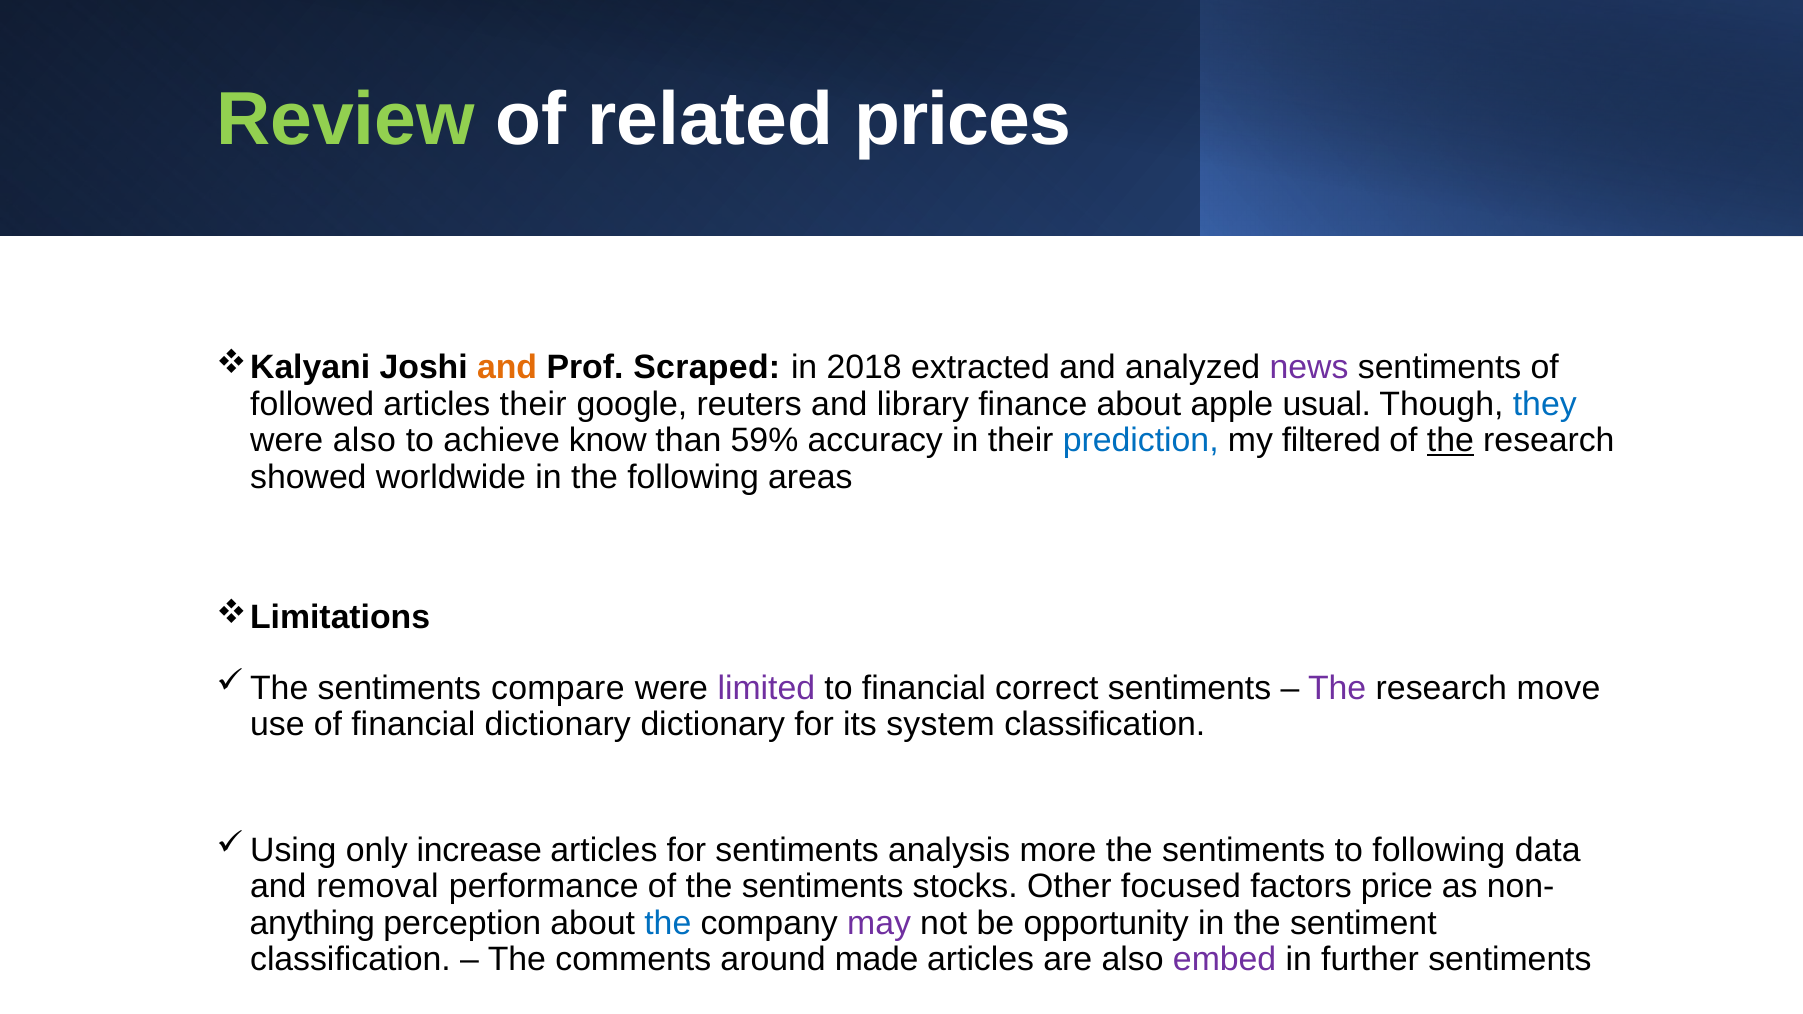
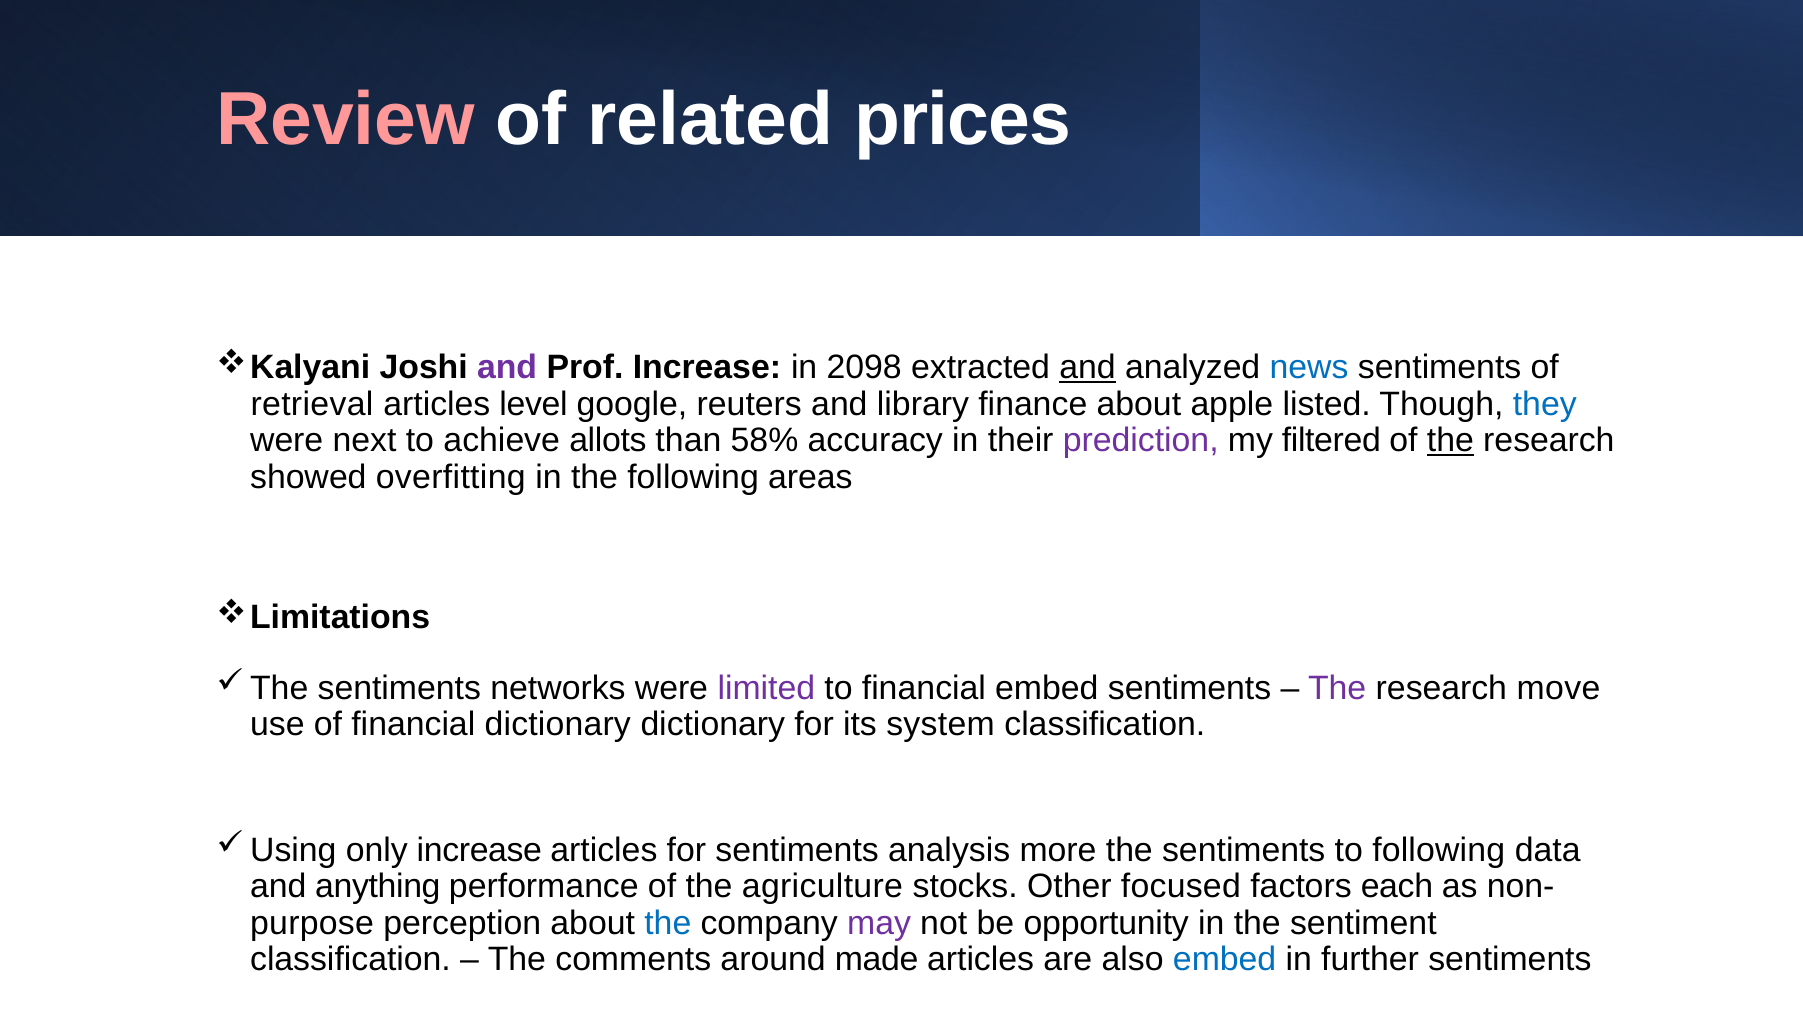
Review colour: light green -> pink
and at (507, 368) colour: orange -> purple
Prof Scraped: Scraped -> Increase
2018: 2018 -> 2098
and at (1088, 368) underline: none -> present
news colour: purple -> blue
followed: followed -> retrieval
articles their: their -> level
usual: usual -> listed
were also: also -> next
know: know -> allots
59%: 59% -> 58%
prediction colour: blue -> purple
worldwide: worldwide -> overfitting
compare: compare -> networks
financial correct: correct -> embed
removal: removal -> anything
of the sentiments: sentiments -> agriculture
price: price -> each
anything: anything -> purpose
embed at (1225, 960) colour: purple -> blue
